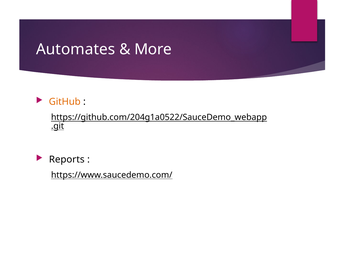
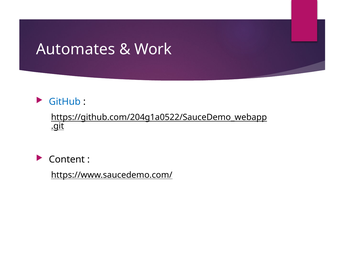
More: More -> Work
GitHub colour: orange -> blue
Reports: Reports -> Content
